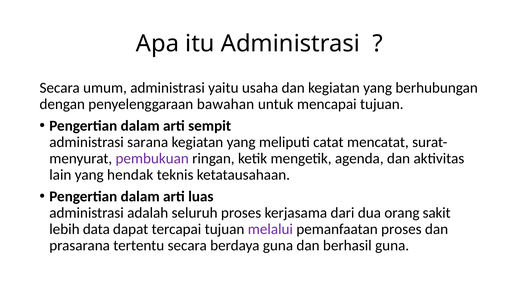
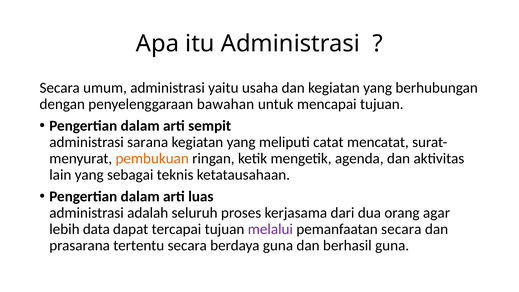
pembukuan colour: purple -> orange
hendak: hendak -> sebagai
sakit: sakit -> agar
pemanfaatan proses: proses -> secara
